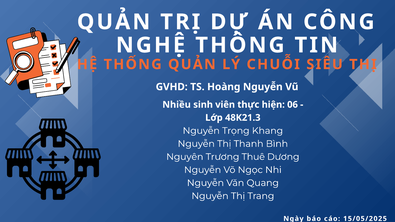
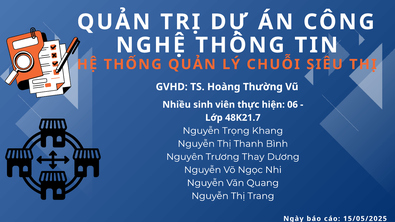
Hoàng Nguyễn: Nguyễn -> Thường
48K21.3: 48K21.3 -> 48K21.7
Thuê: Thuê -> Thay
